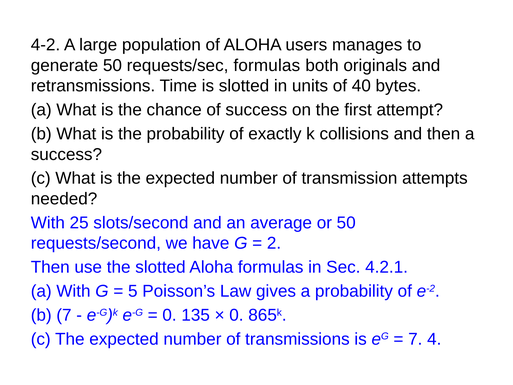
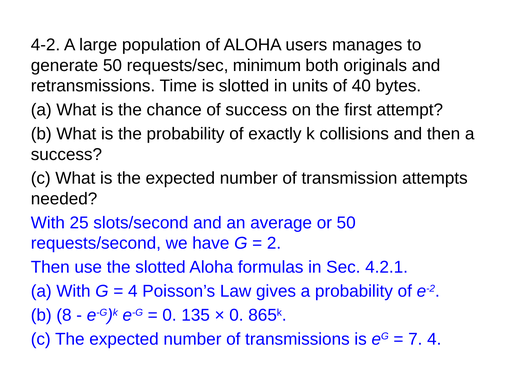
requests/sec formulas: formulas -> minimum
5 at (133, 291): 5 -> 4
b 7: 7 -> 8
